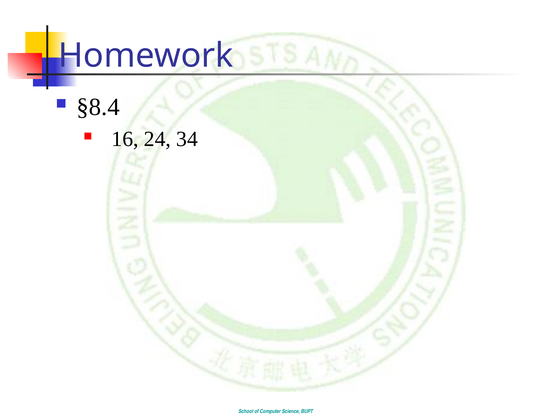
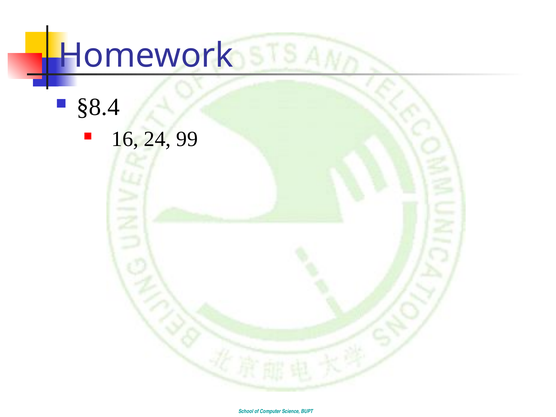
34: 34 -> 99
